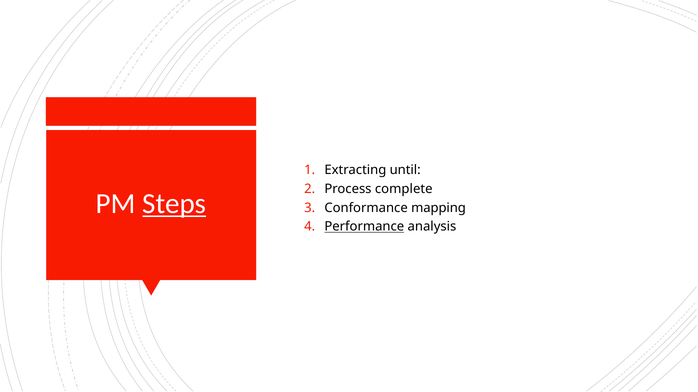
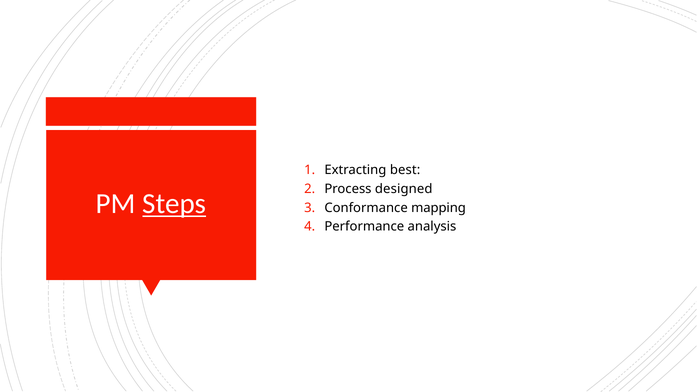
until: until -> best
complete: complete -> designed
Performance underline: present -> none
